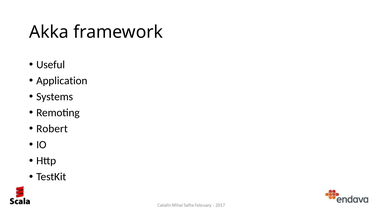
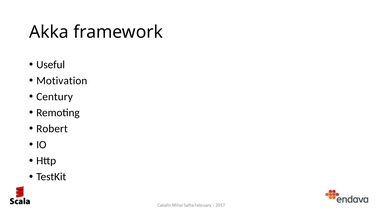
Application: Application -> Motivation
Systems: Systems -> Century
